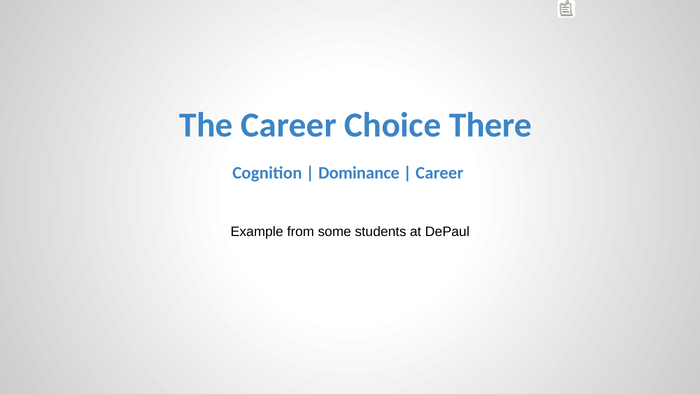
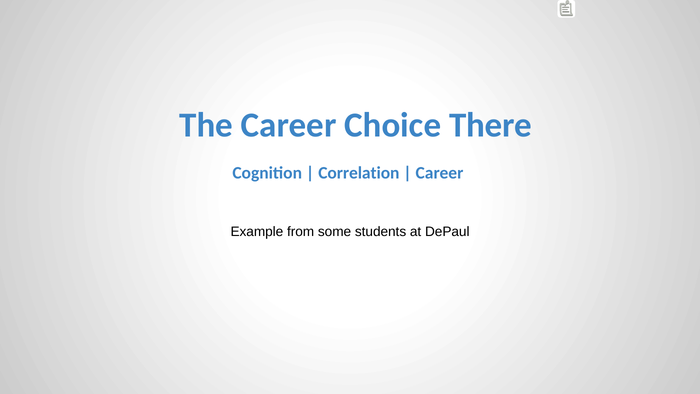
Dominance: Dominance -> Correlation
